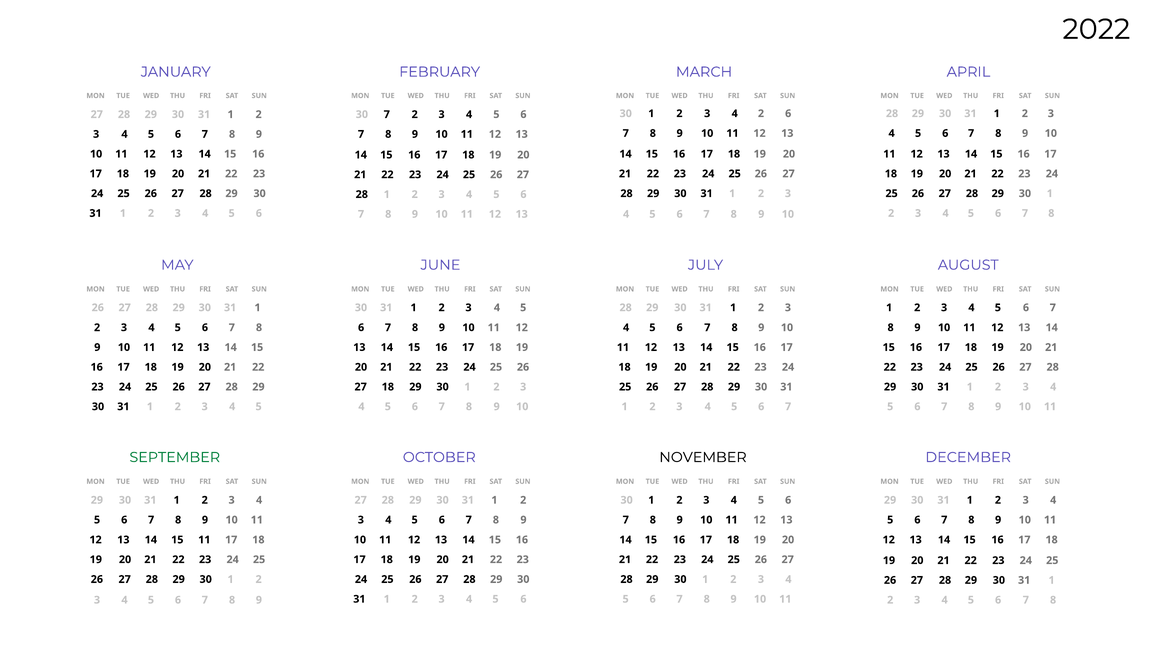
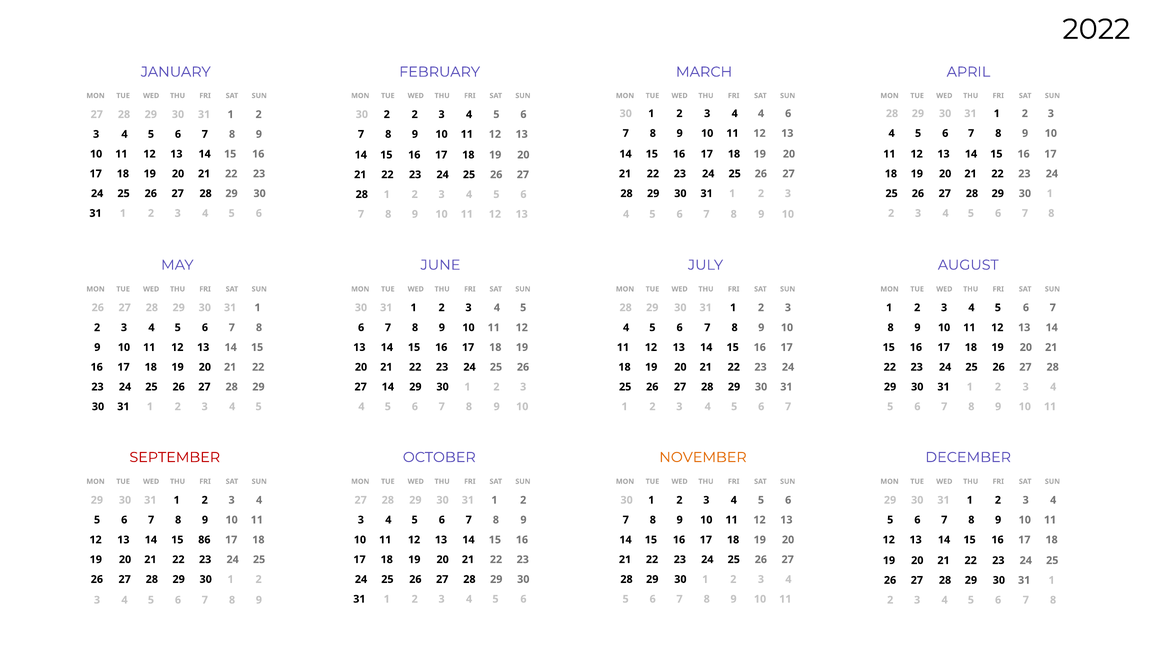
4 2: 2 -> 4
30 7: 7 -> 2
27 18: 18 -> 14
SEPTEMBER colour: green -> red
NOVEMBER colour: black -> orange
15 11: 11 -> 86
